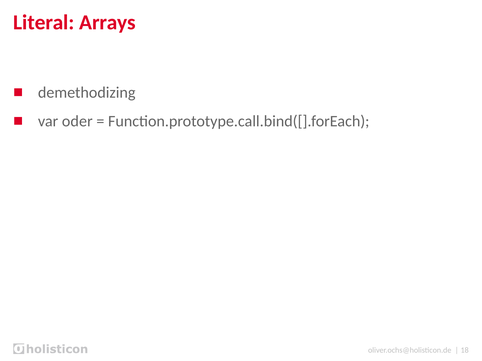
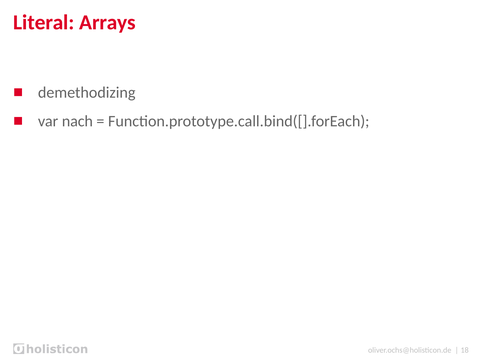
oder: oder -> nach
